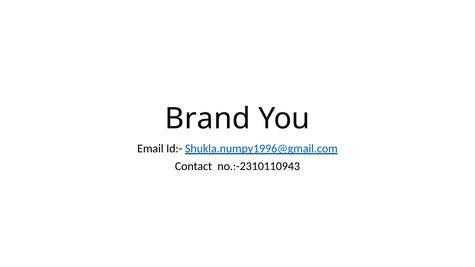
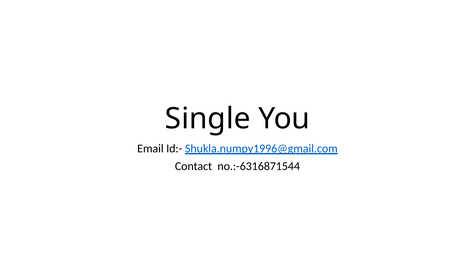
Brand: Brand -> Single
no.:-2310110943: no.:-2310110943 -> no.:-6316871544
